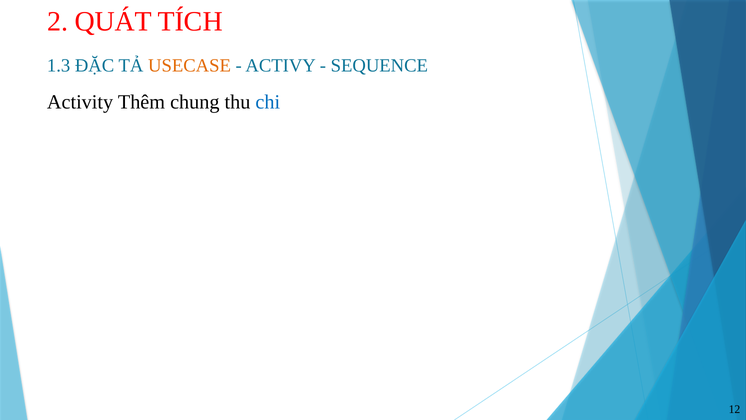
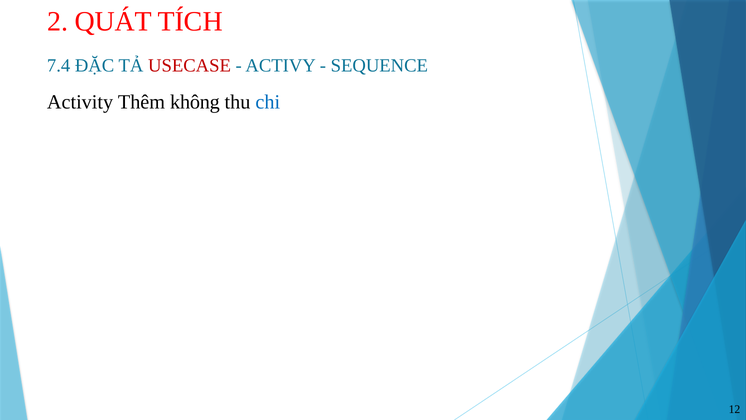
1.3: 1.3 -> 7.4
USECASE colour: orange -> red
chung: chung -> không
